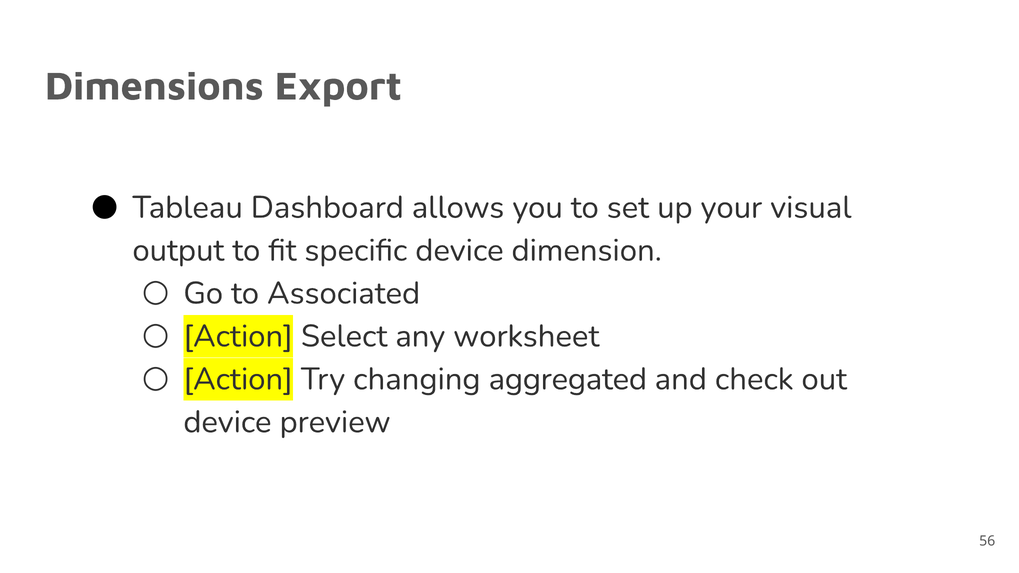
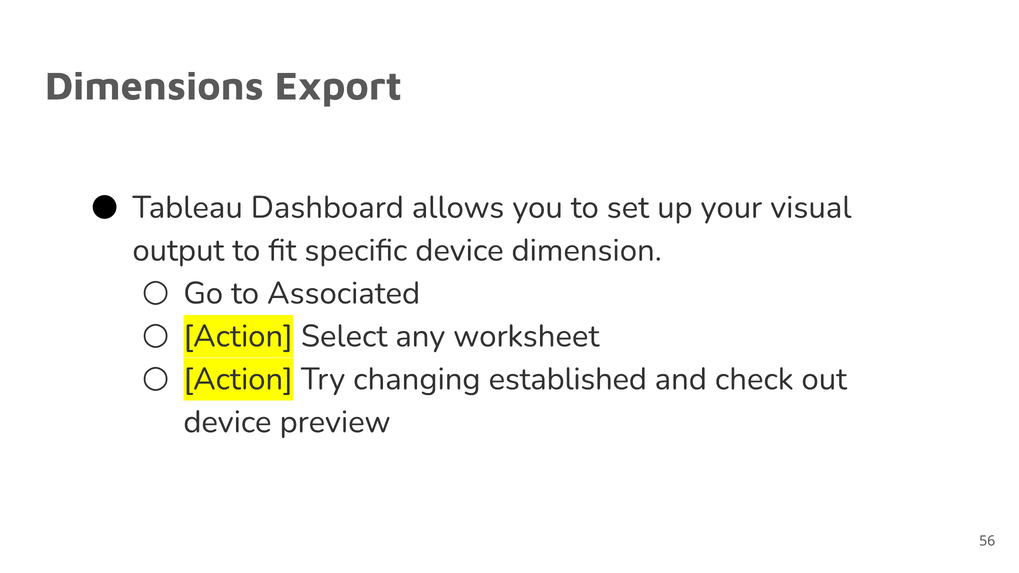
aggregated: aggregated -> established
